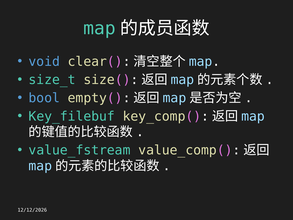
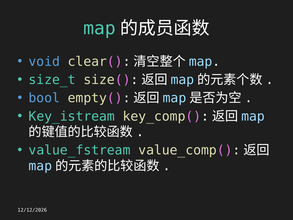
Key_filebuf: Key_filebuf -> Key_istream
